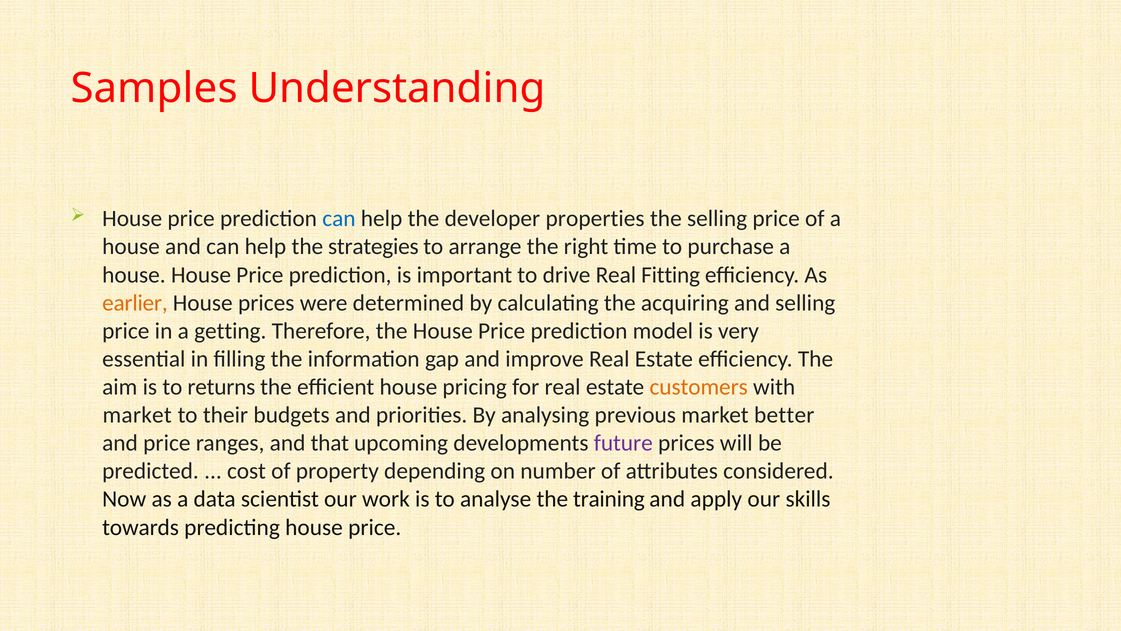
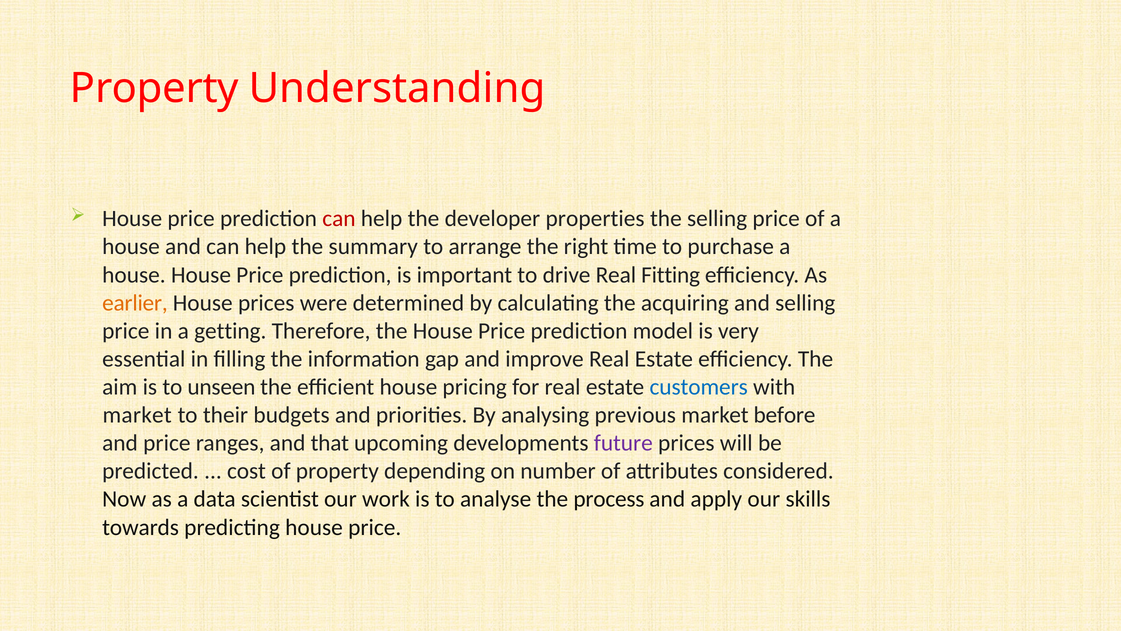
Samples at (154, 88): Samples -> Property
can at (339, 219) colour: blue -> red
strategies: strategies -> summary
returns: returns -> unseen
customers colour: orange -> blue
better: better -> before
training: training -> process
